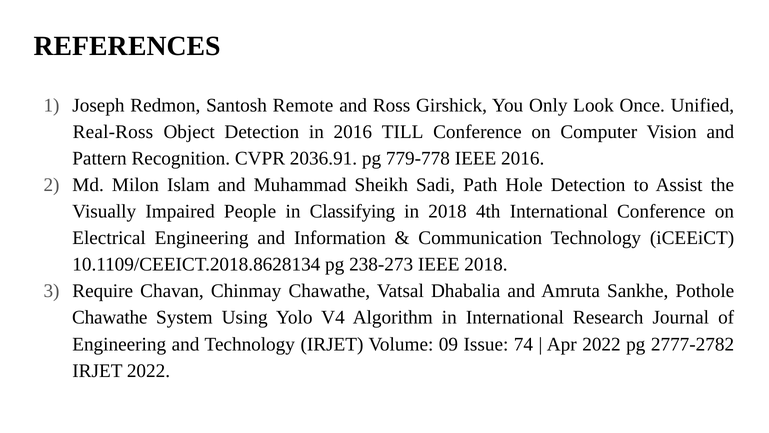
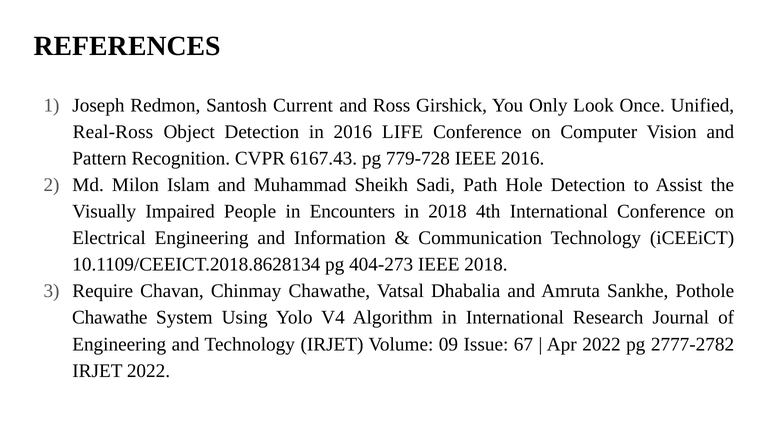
Remote: Remote -> Current
TILL: TILL -> LIFE
2036.91: 2036.91 -> 6167.43
779-778: 779-778 -> 779-728
Classifying: Classifying -> Encounters
238-273: 238-273 -> 404-273
74: 74 -> 67
